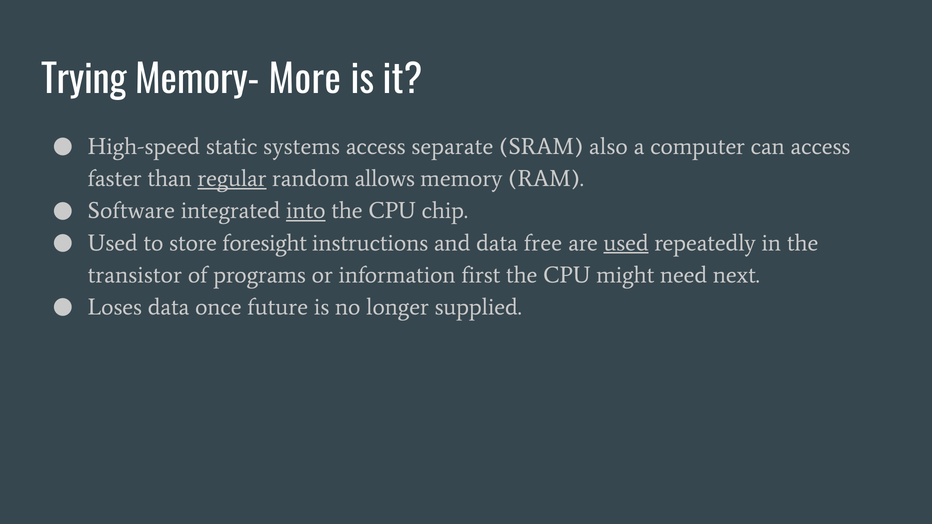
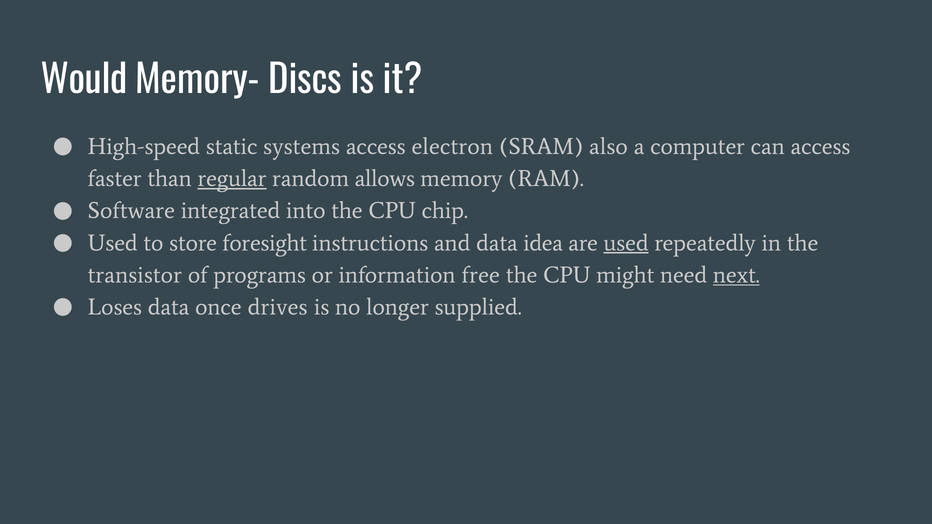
Trying: Trying -> Would
More: More -> Discs
separate: separate -> electron
into underline: present -> none
free: free -> idea
first: first -> free
next underline: none -> present
future: future -> drives
